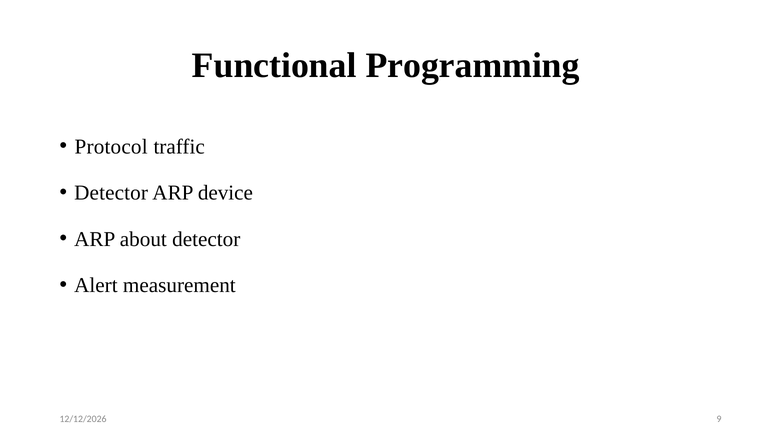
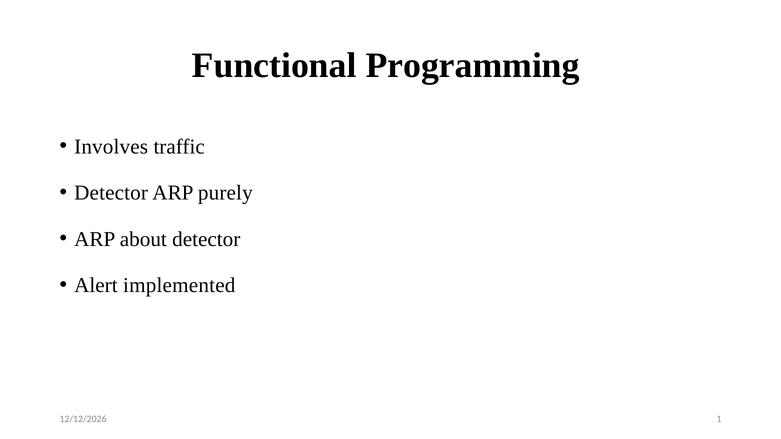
Protocol: Protocol -> Involves
device: device -> purely
measurement: measurement -> implemented
9: 9 -> 1
